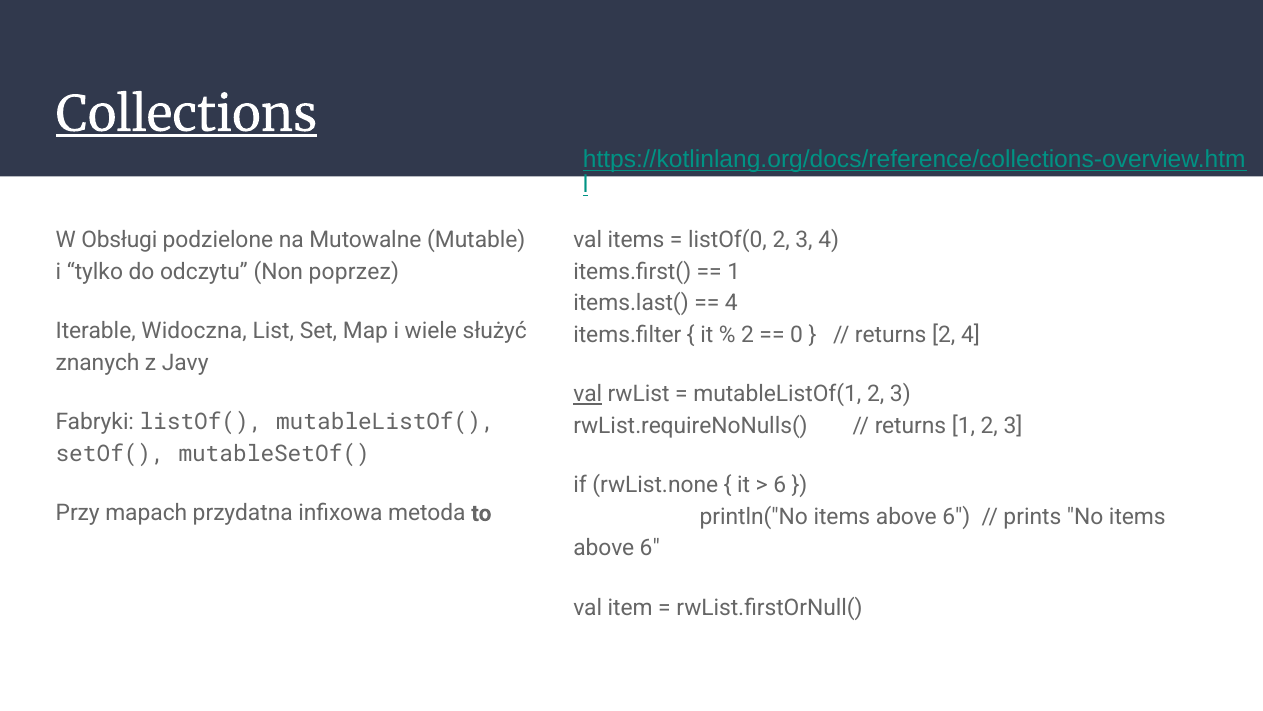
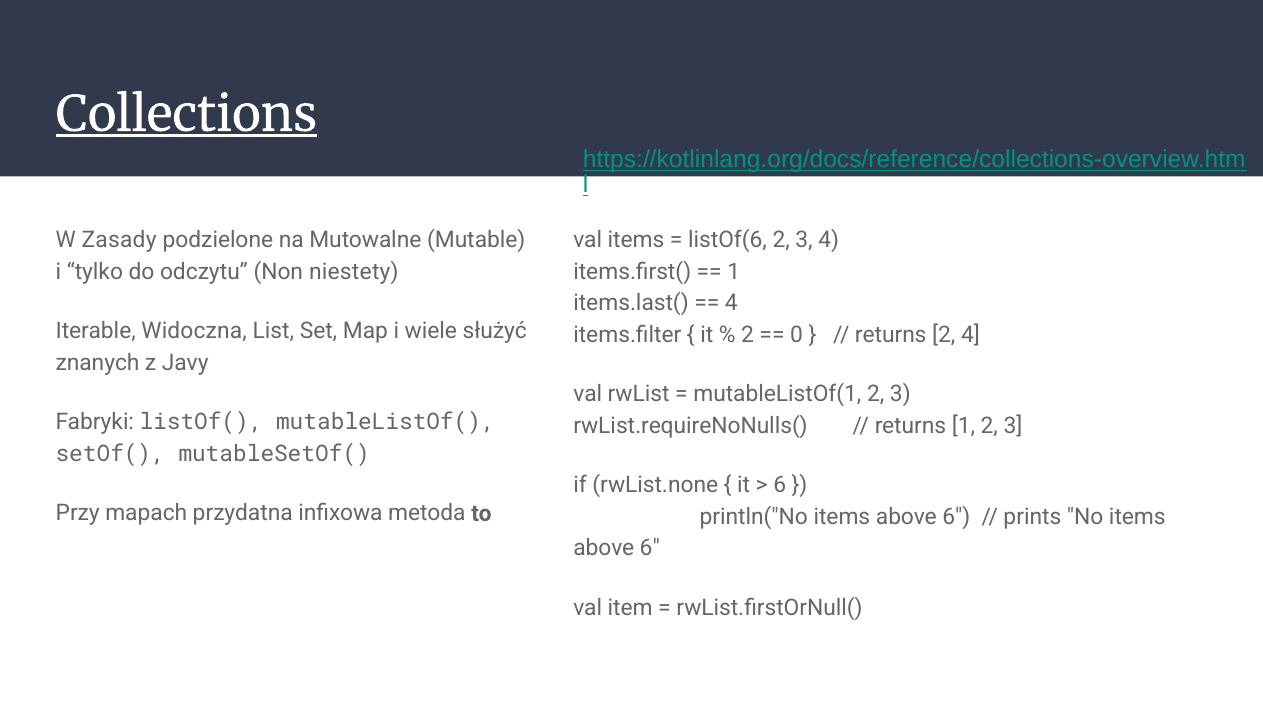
Obsługi: Obsługi -> Zasady
listOf(0: listOf(0 -> listOf(6
poprzez: poprzez -> niestety
val at (588, 394) underline: present -> none
